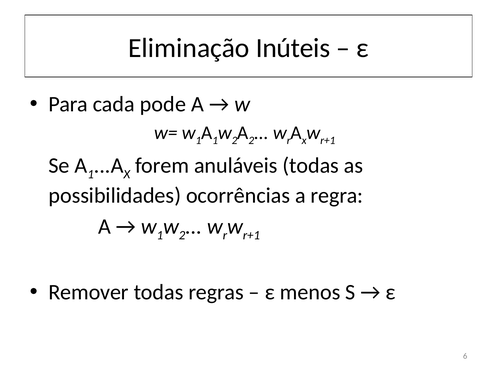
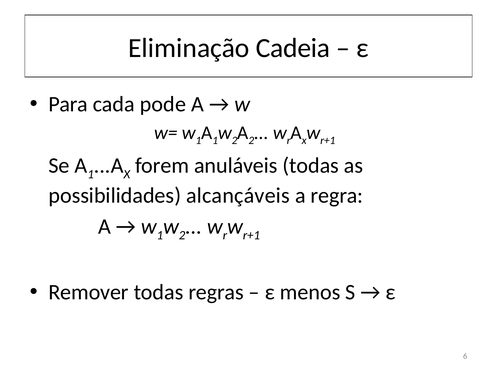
Inúteis: Inúteis -> Cadeia
ocorrências: ocorrências -> alcançáveis
